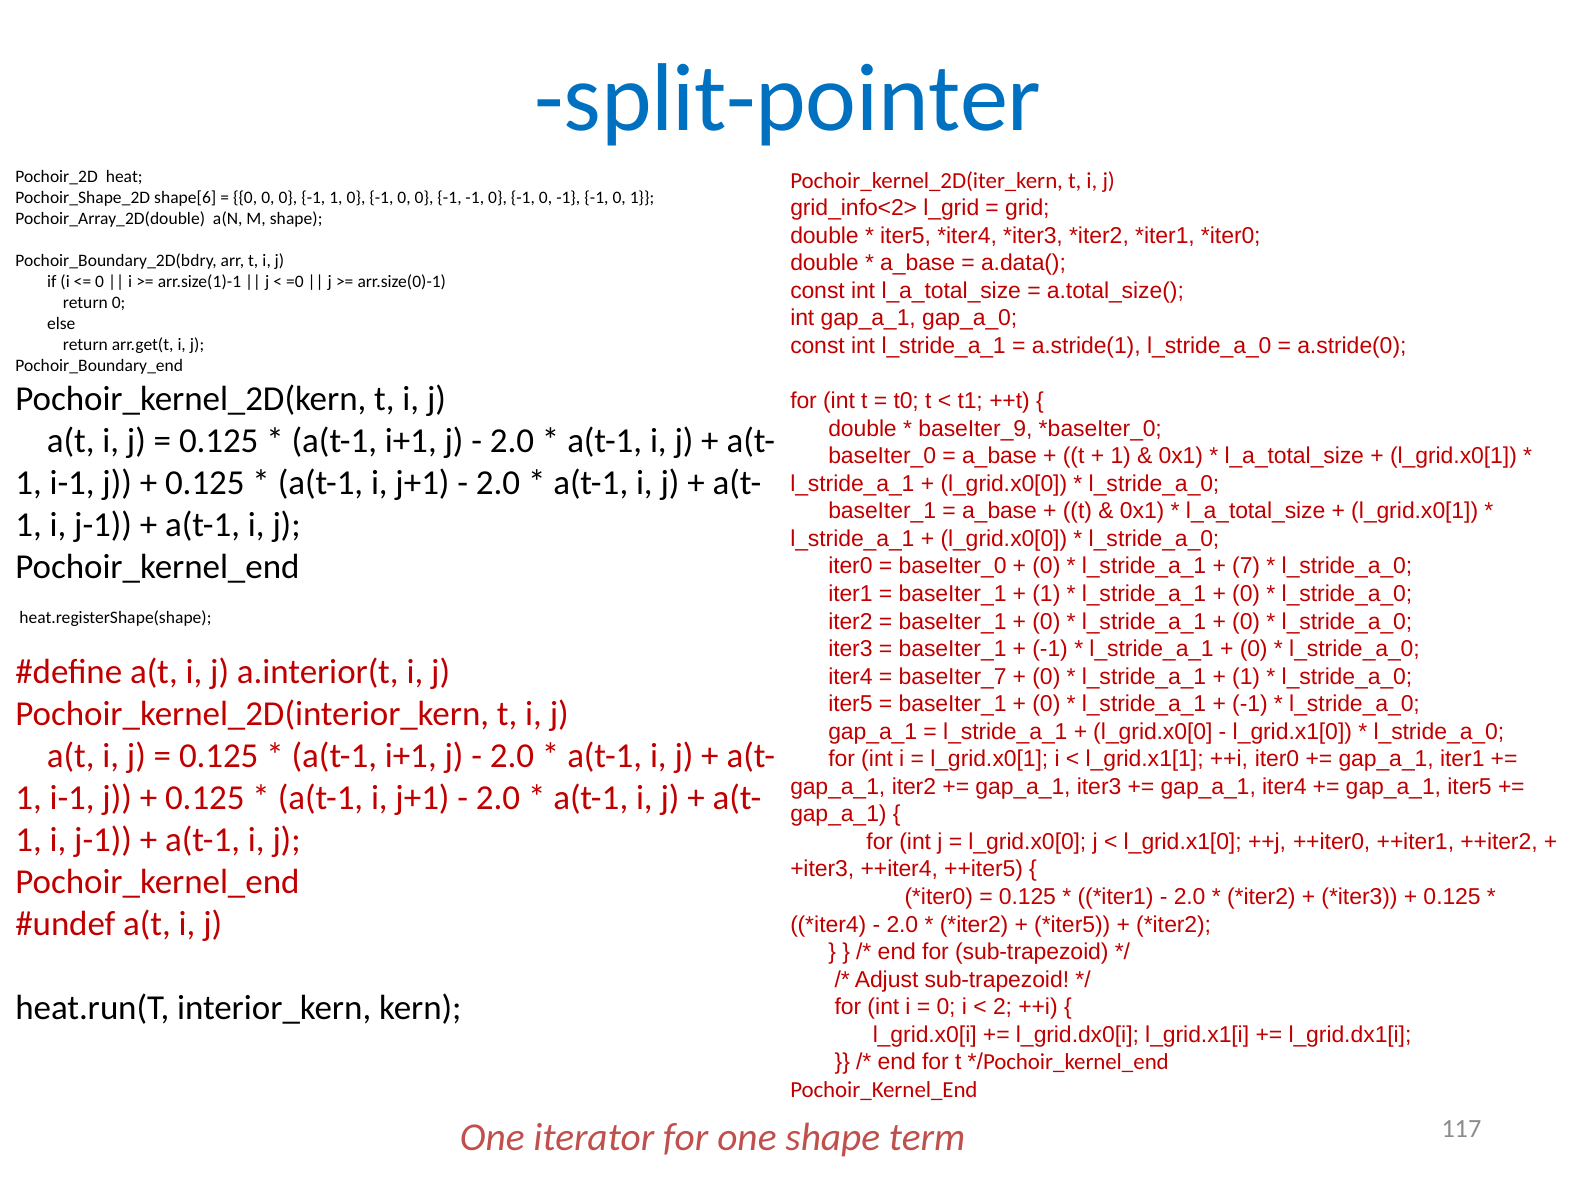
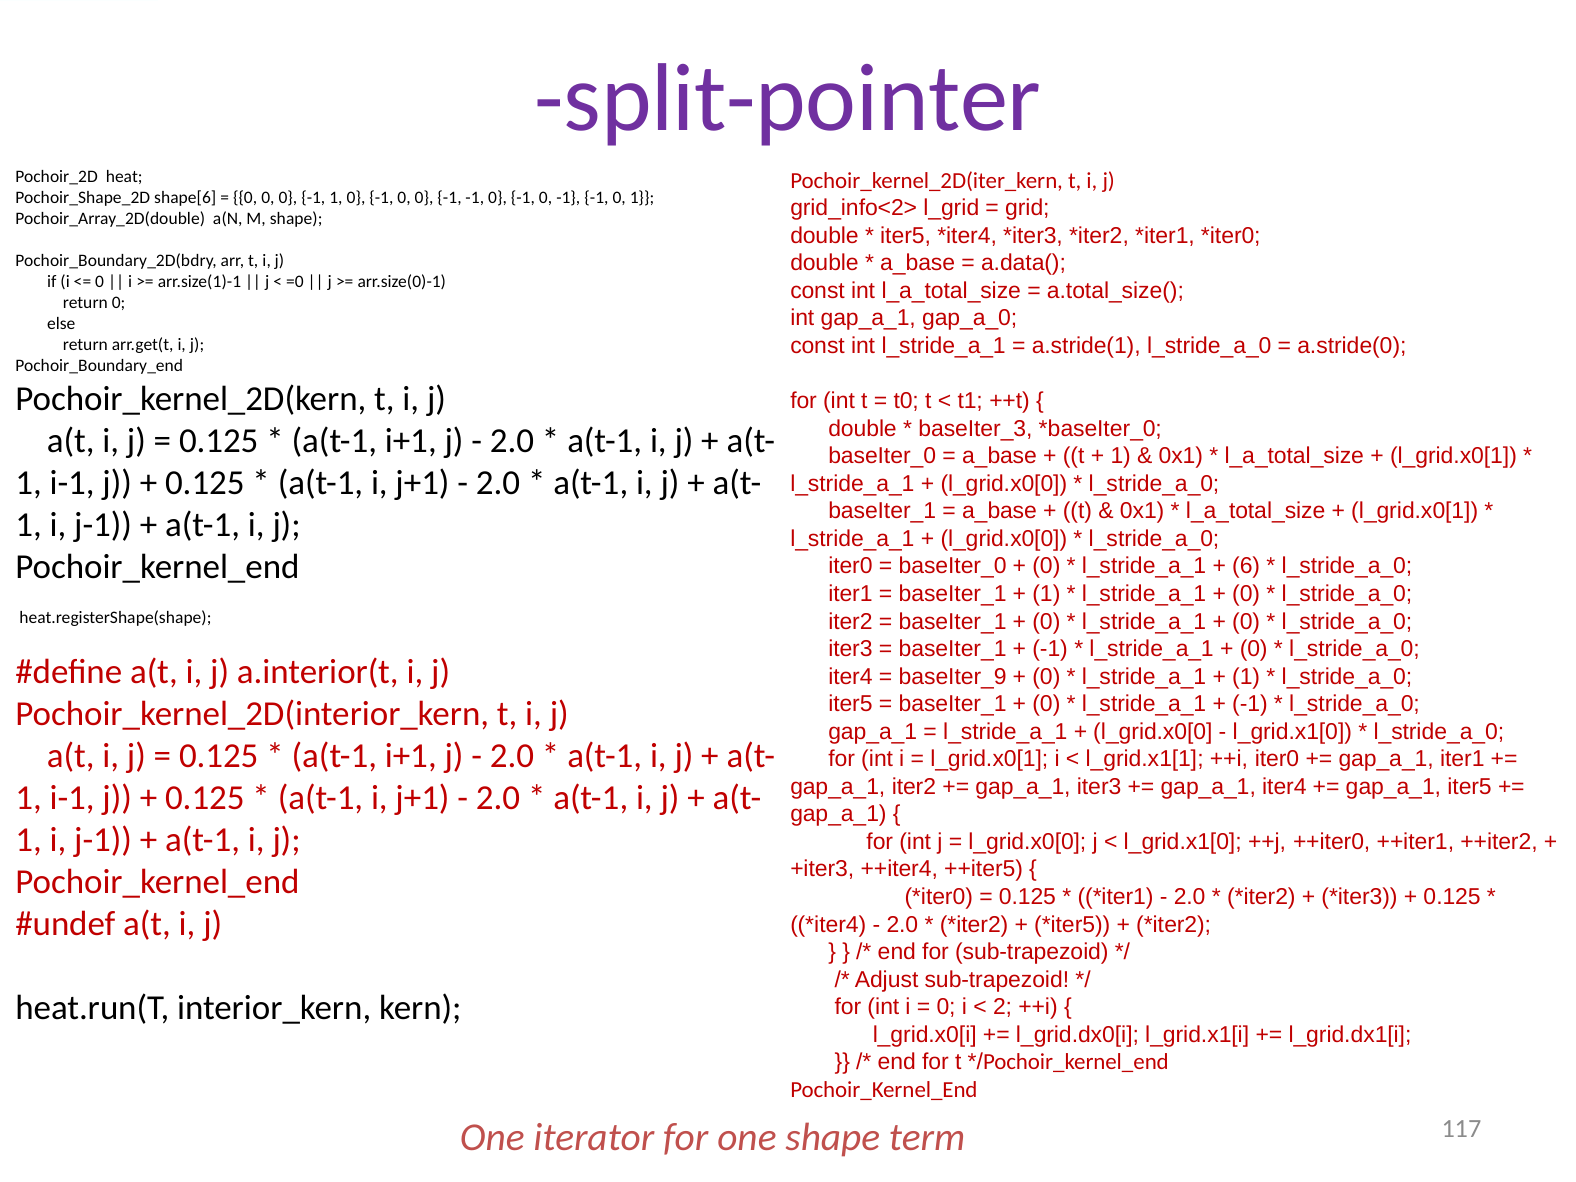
split-pointer colour: blue -> purple
baseIter_9: baseIter_9 -> baseIter_3
7: 7 -> 6
baseIter_7: baseIter_7 -> baseIter_9
